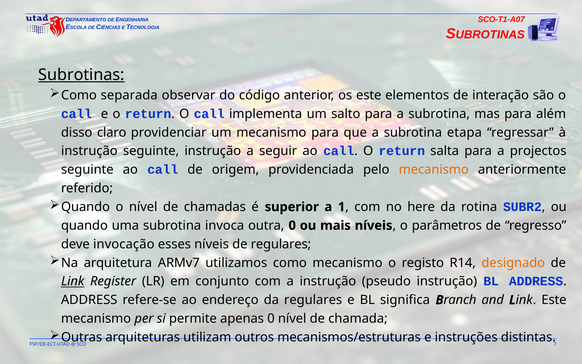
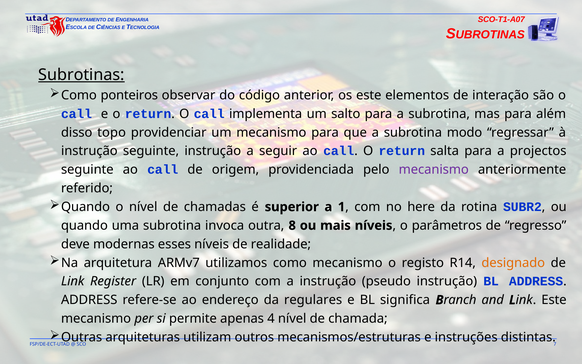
separada: separada -> ponteiros
claro: claro -> topo
etapa: etapa -> modo
mecanismo at (434, 170) colour: orange -> purple
outra 0: 0 -> 8
invocação: invocação -> modernas
de regulares: regulares -> realidade
Link at (73, 281) underline: present -> none
apenas 0: 0 -> 4
